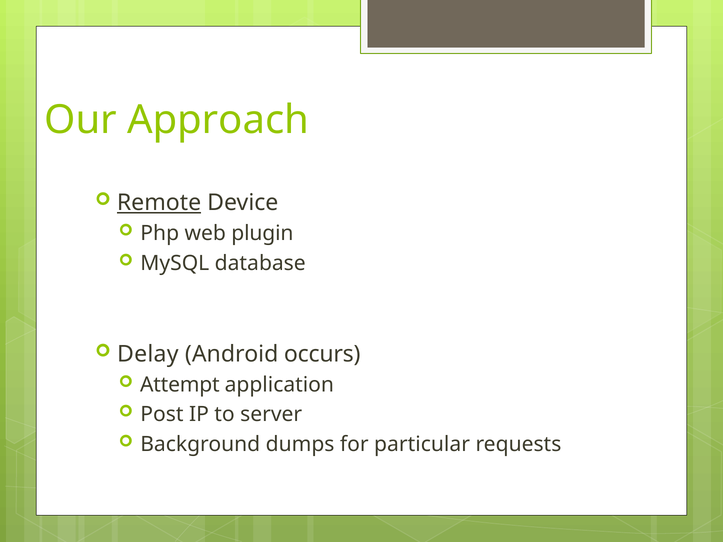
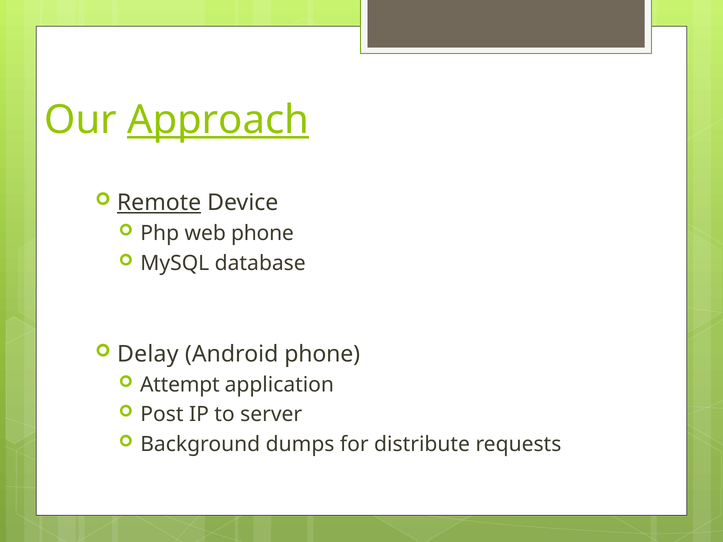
Approach underline: none -> present
web plugin: plugin -> phone
Android occurs: occurs -> phone
particular: particular -> distribute
